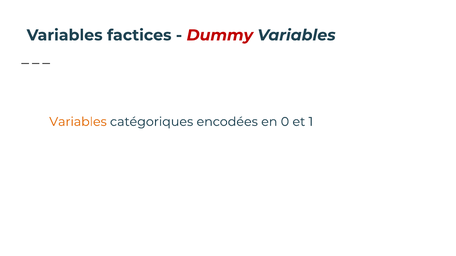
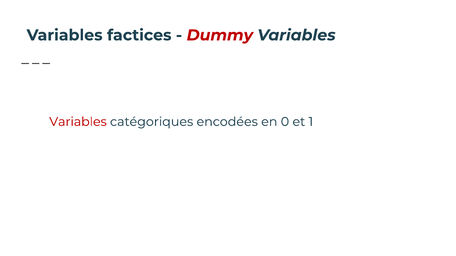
Variables at (78, 122) colour: orange -> red
